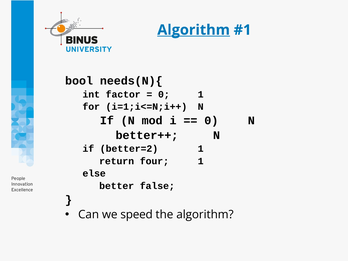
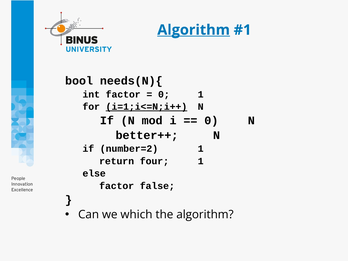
i=1;i<=N;i++ underline: none -> present
better=2: better=2 -> number=2
better at (117, 186): better -> factor
speed: speed -> which
